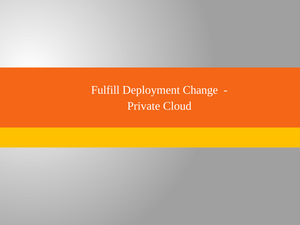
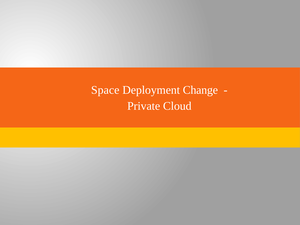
Fulfill: Fulfill -> Space
